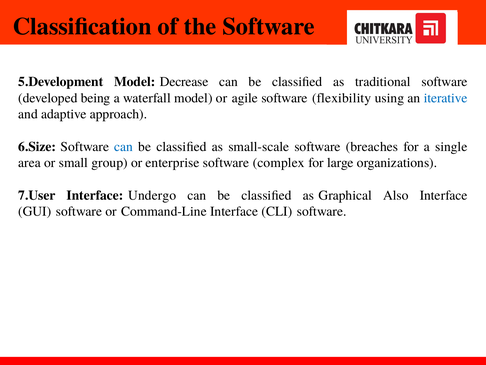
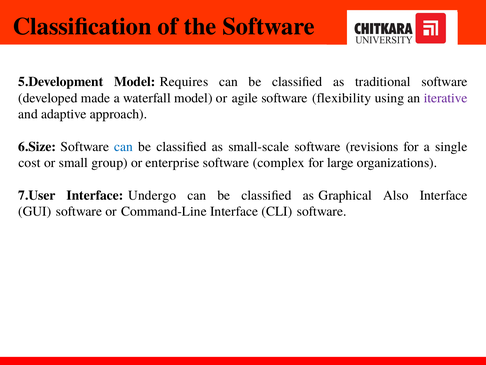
Decrease: Decrease -> Requires
being: being -> made
iterative colour: blue -> purple
breaches: breaches -> revisions
area: area -> cost
